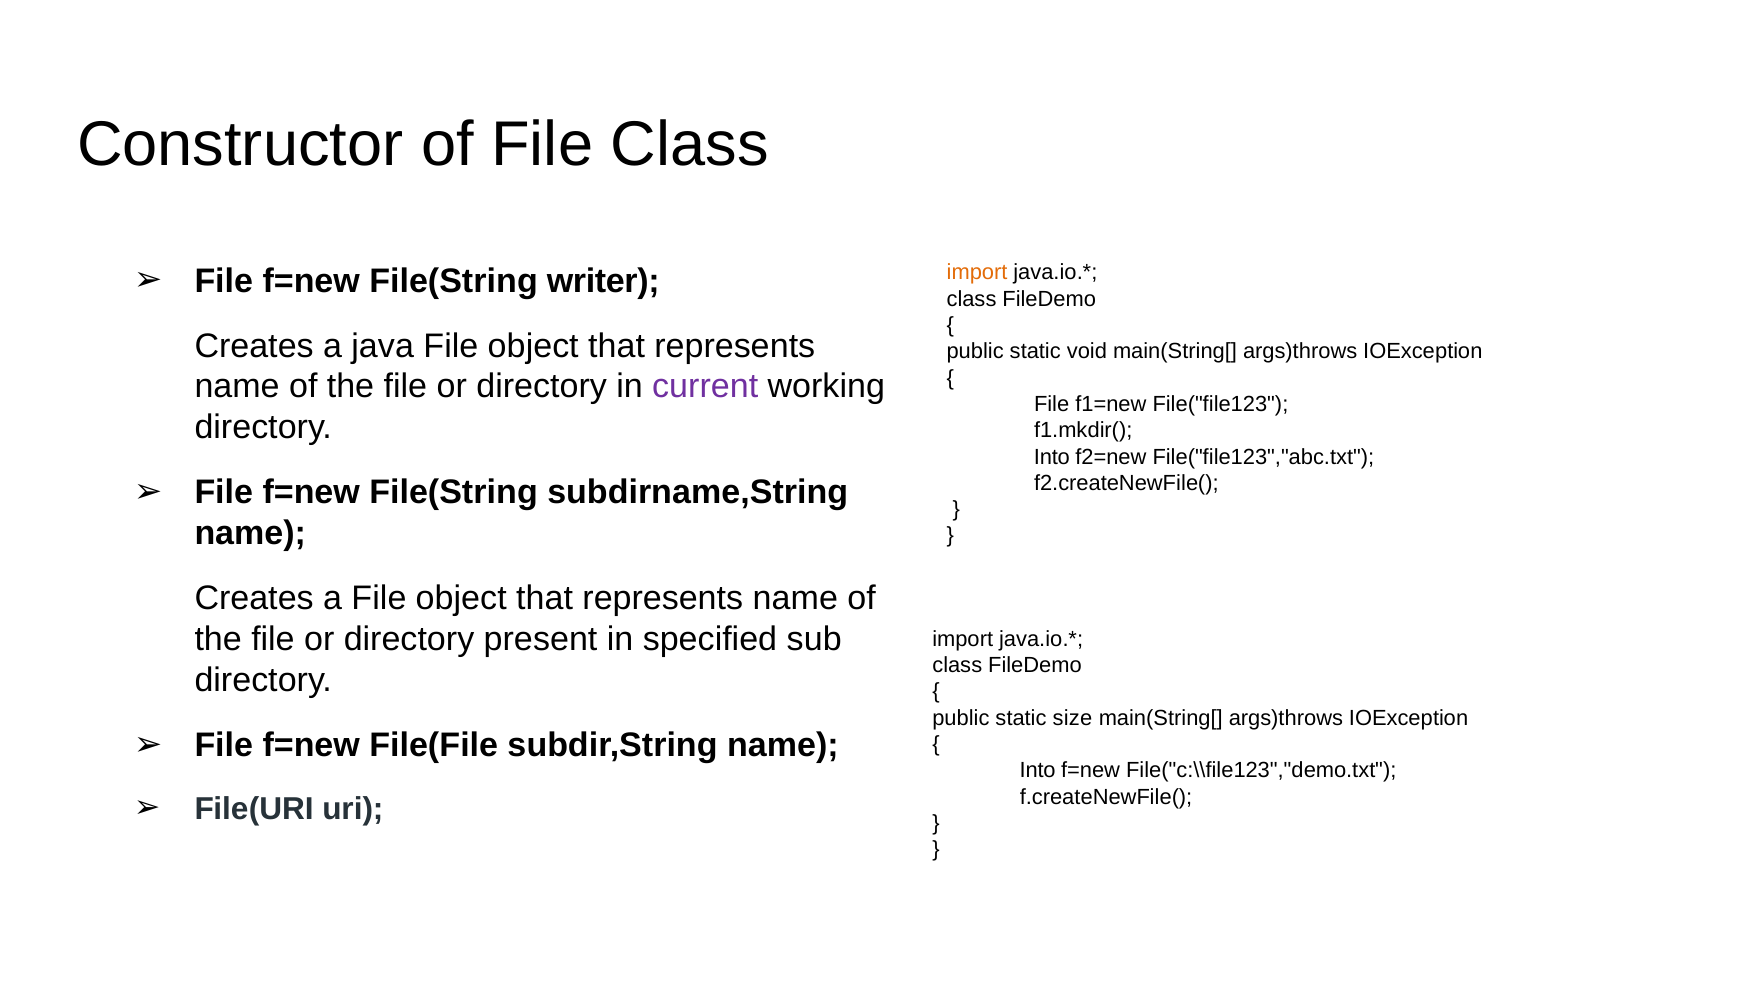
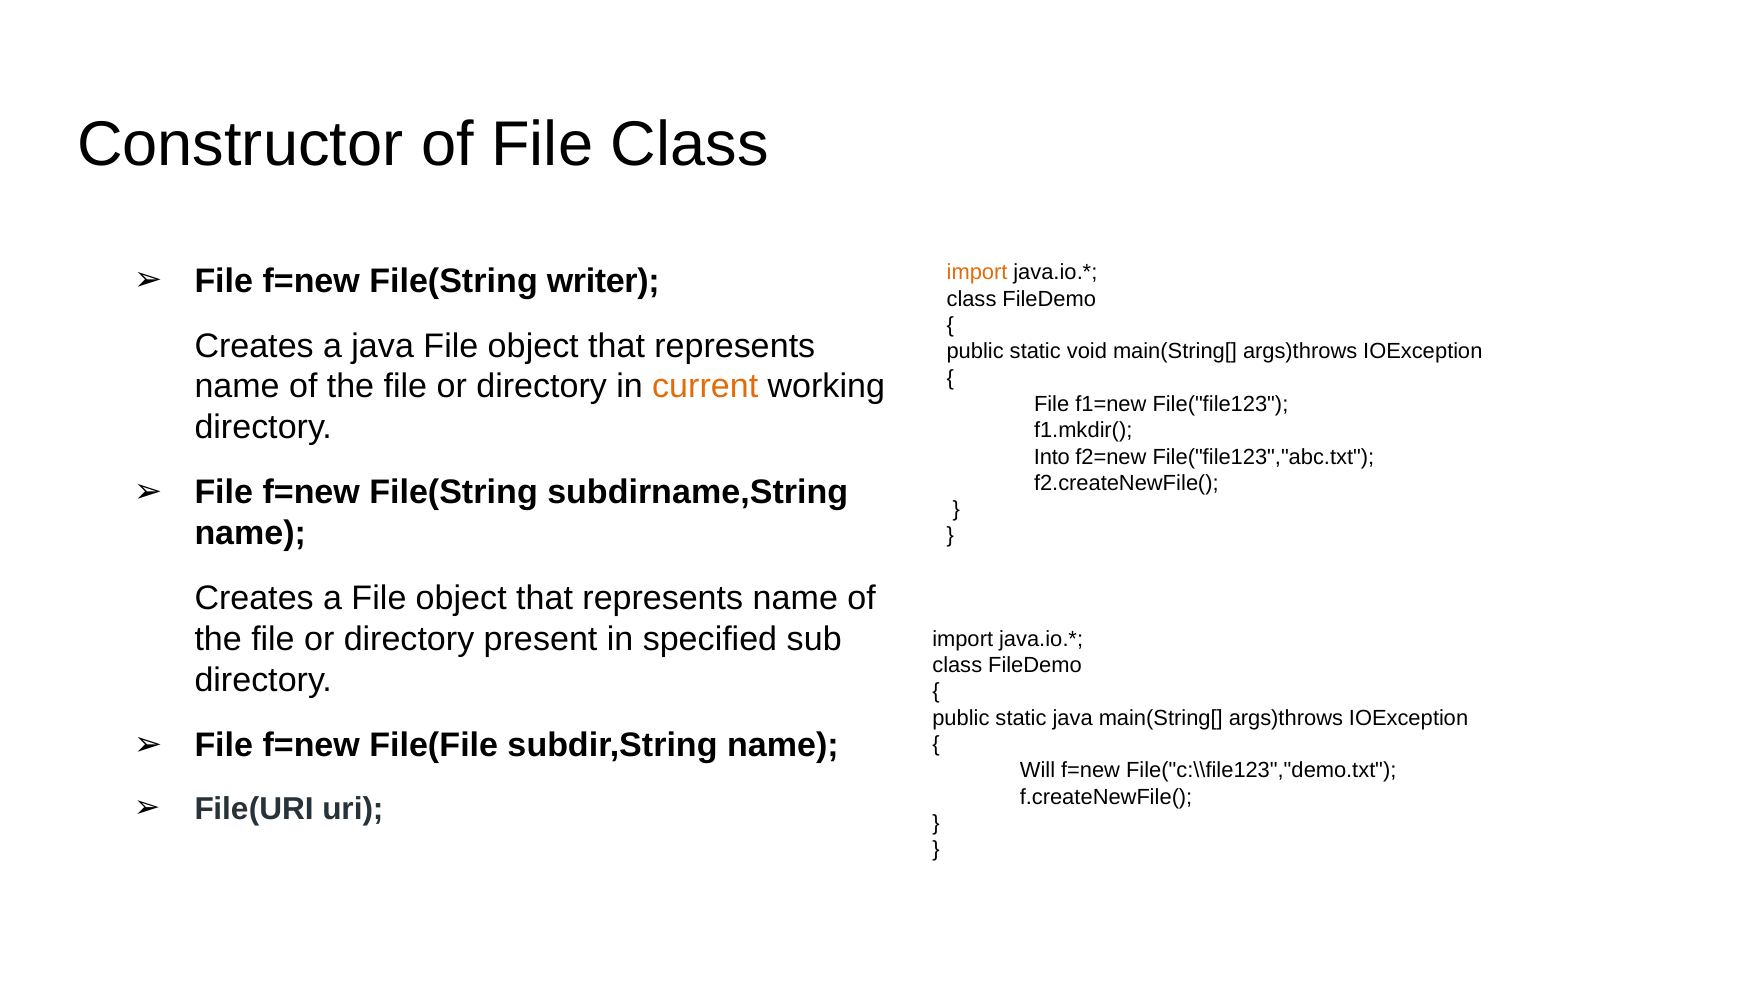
current colour: purple -> orange
static size: size -> java
Into at (1038, 771): Into -> Will
